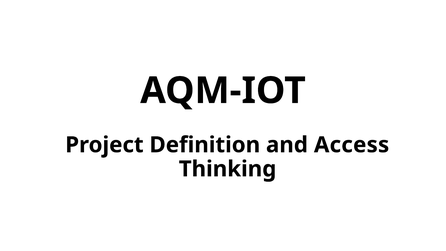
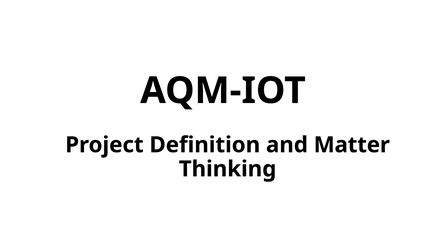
Access: Access -> Matter
